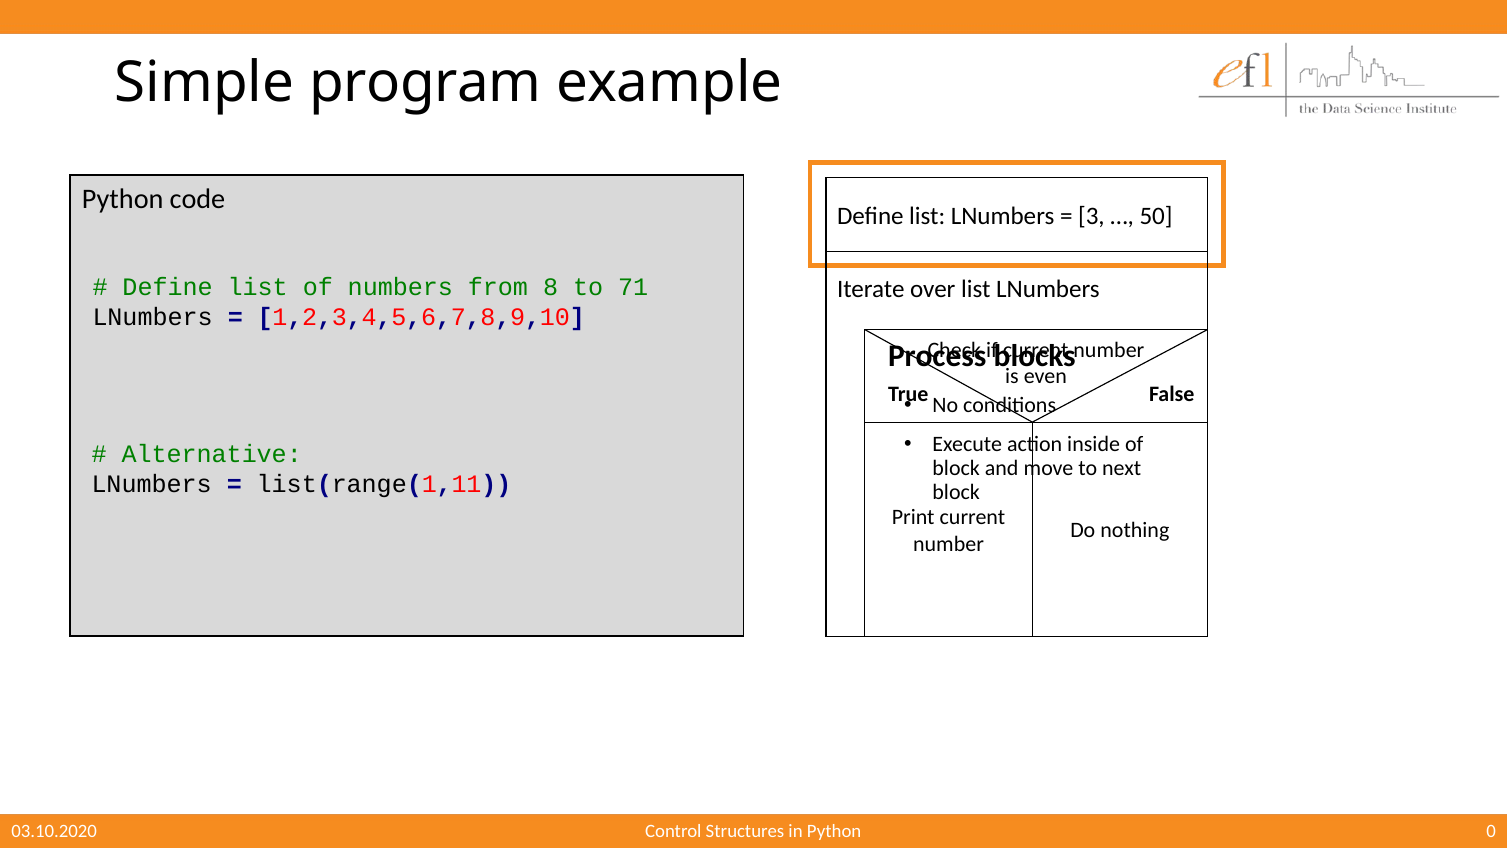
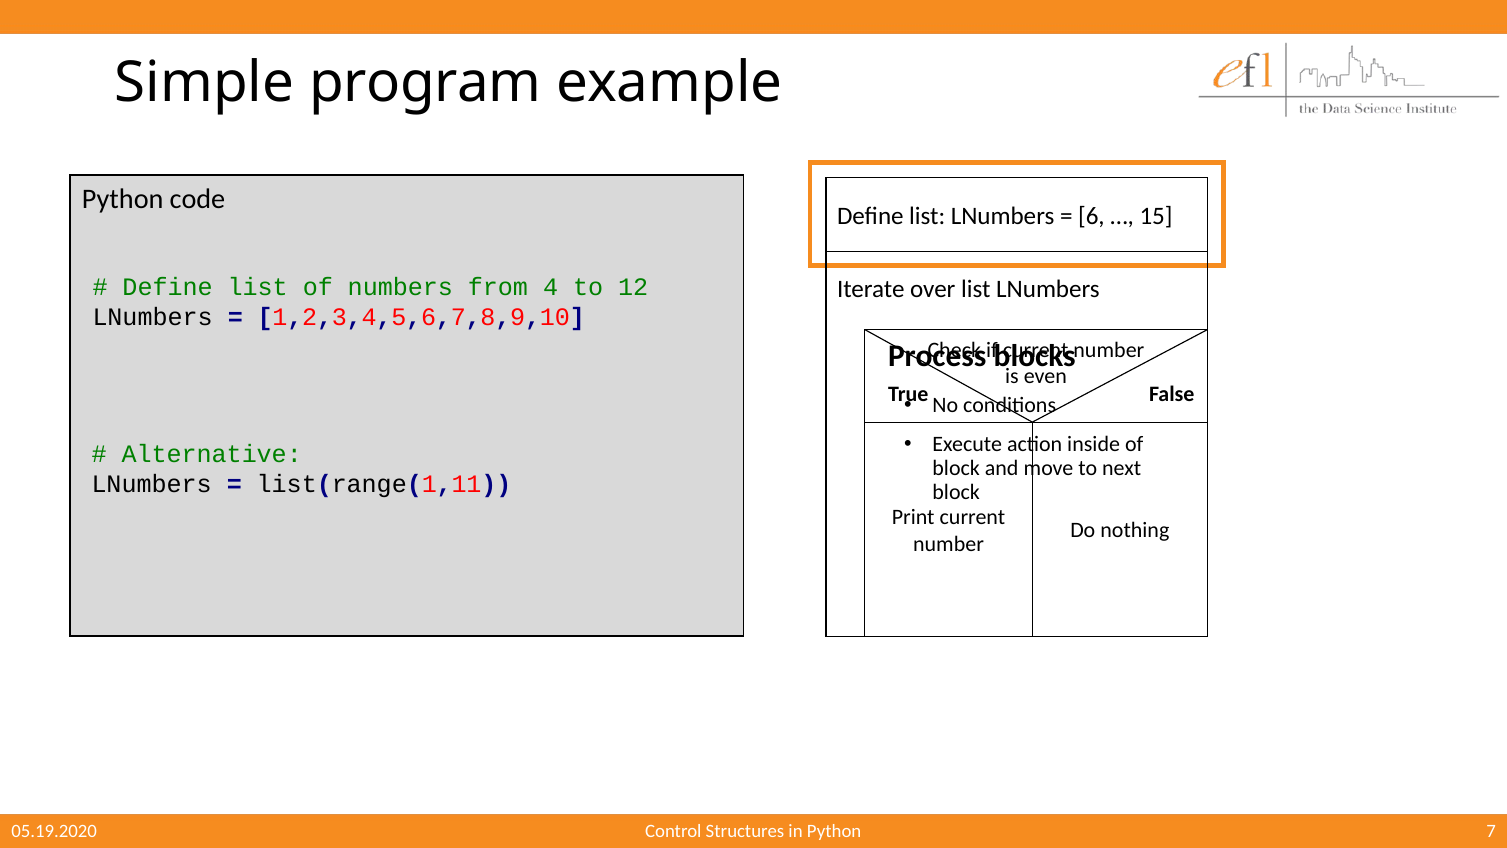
3: 3 -> 6
50: 50 -> 15
8: 8 -> 4
71: 71 -> 12
0: 0 -> 7
03.10.2020: 03.10.2020 -> 05.19.2020
